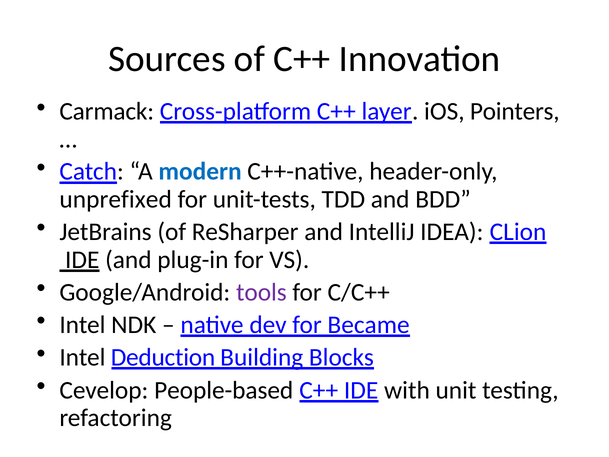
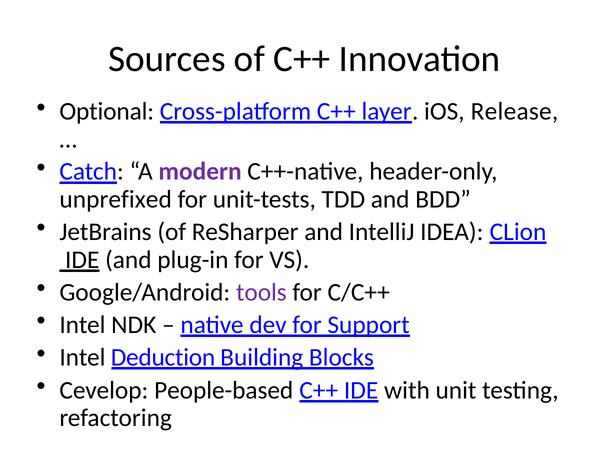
Carmack: Carmack -> Optional
Pointers: Pointers -> Release
modern colour: blue -> purple
Became: Became -> Support
